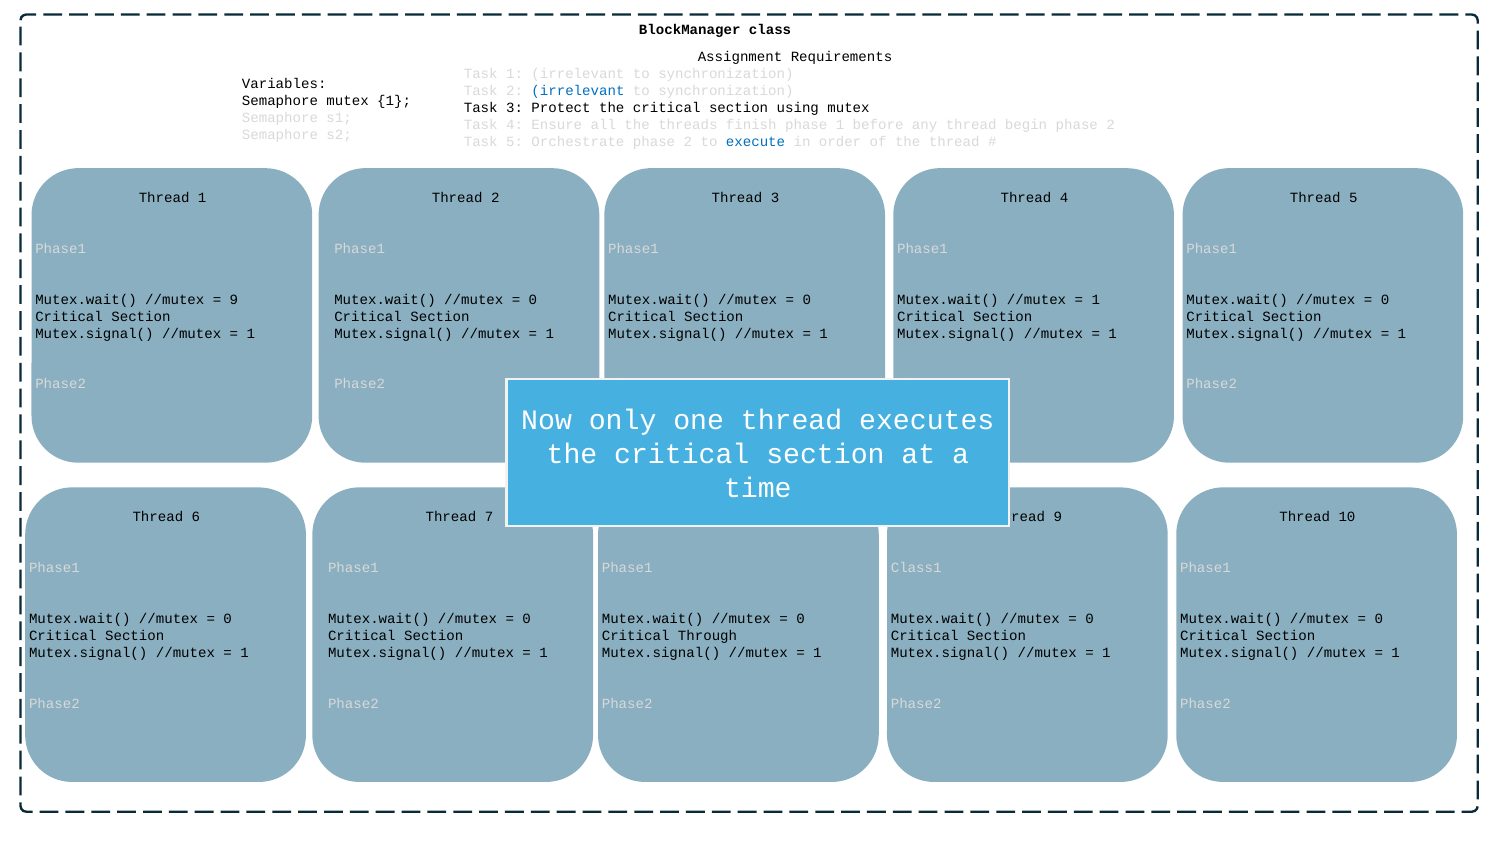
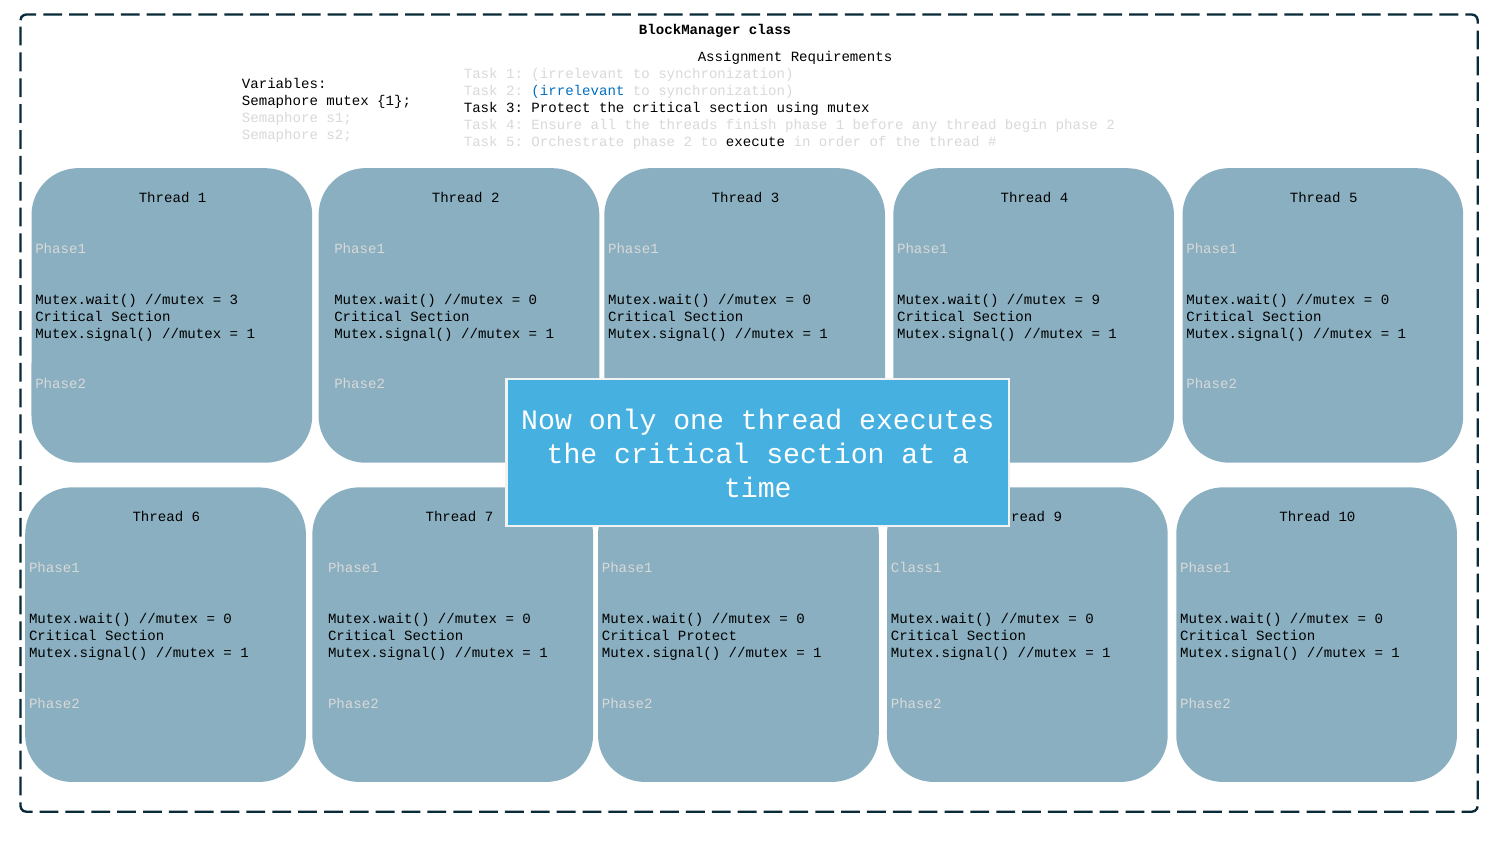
execute colour: blue -> black
9 at (234, 299): 9 -> 3
1 at (1096, 299): 1 -> 9
Critical Through: Through -> Protect
